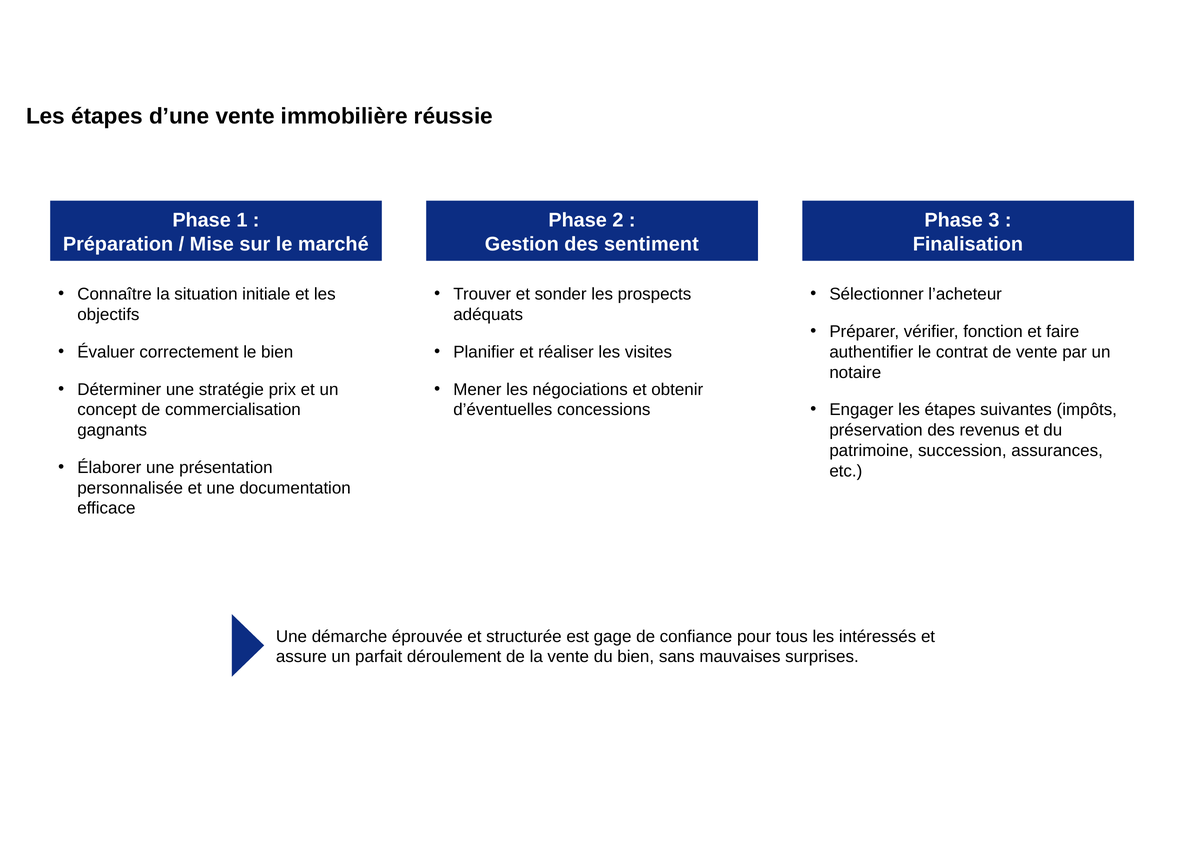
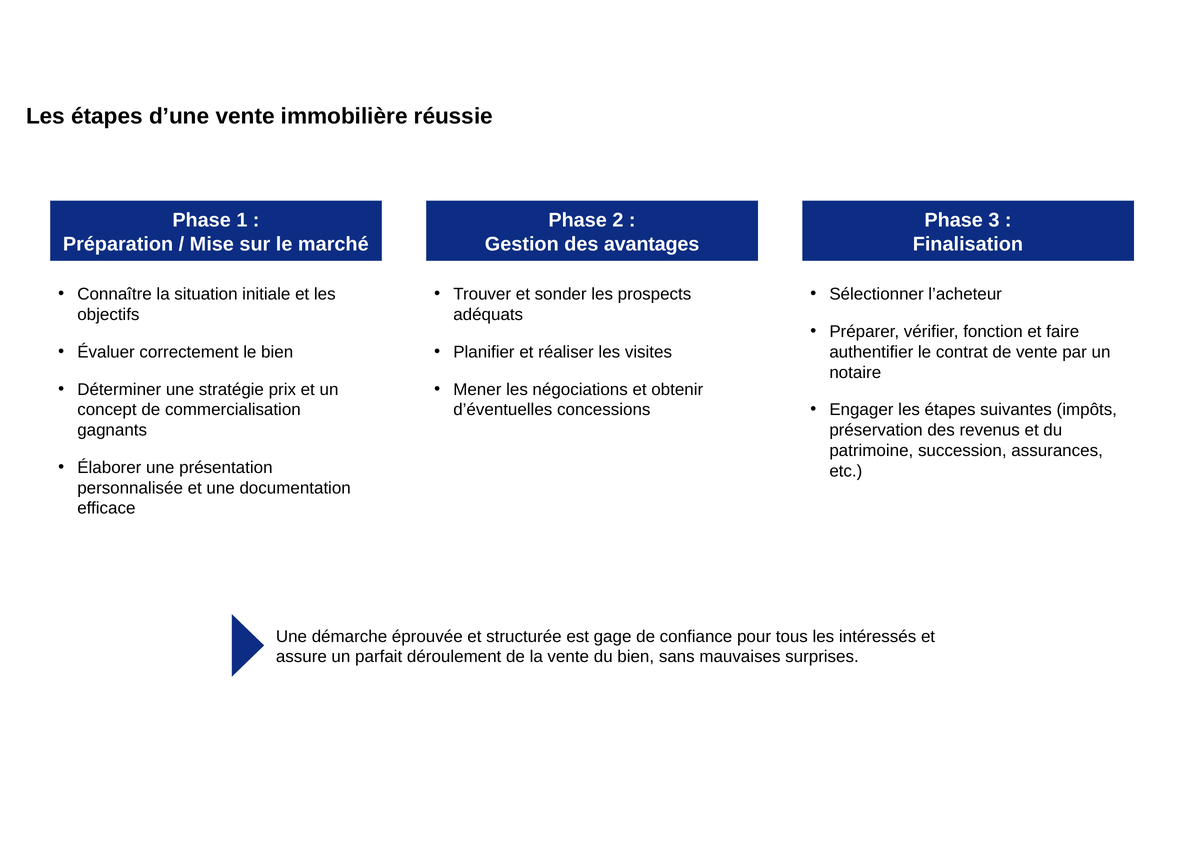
sentiment: sentiment -> avantages
